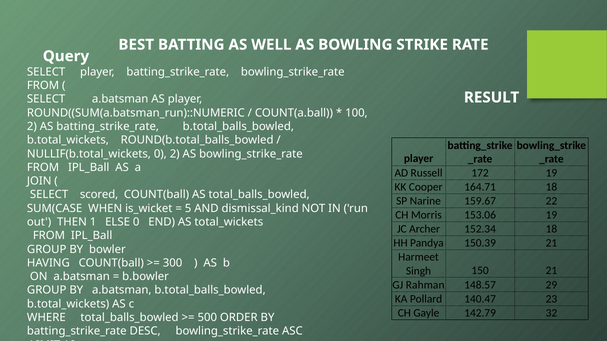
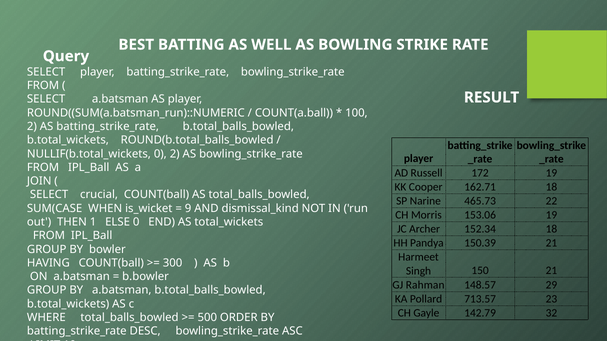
164.71: 164.71 -> 162.71
scored: scored -> crucial
159.67: 159.67 -> 465.73
5: 5 -> 9
140.47: 140.47 -> 713.57
